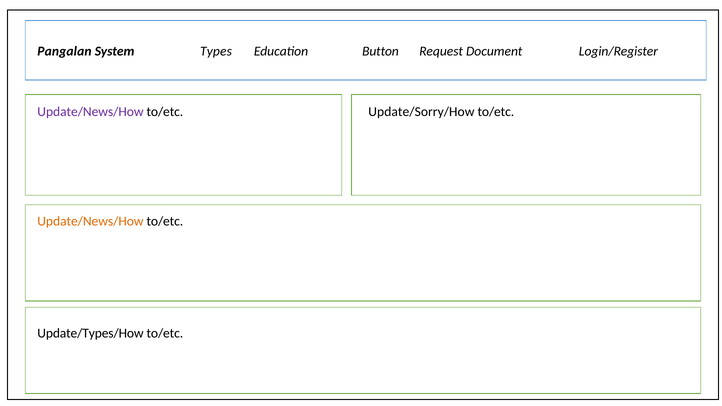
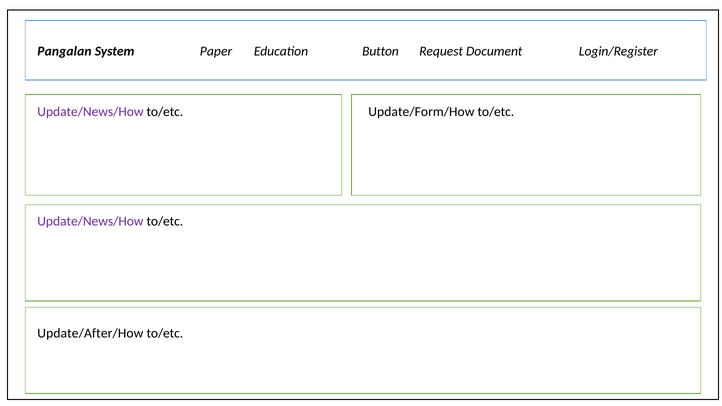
Types: Types -> Paper
Update/Sorry/How: Update/Sorry/How -> Update/Form/How
Update/News/How at (90, 221) colour: orange -> purple
Update/Types/How: Update/Types/How -> Update/After/How
